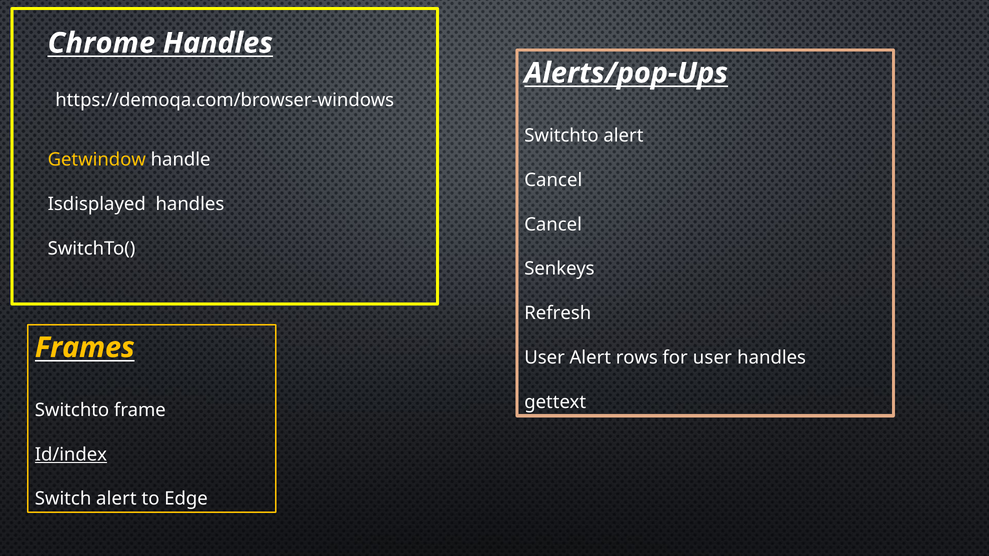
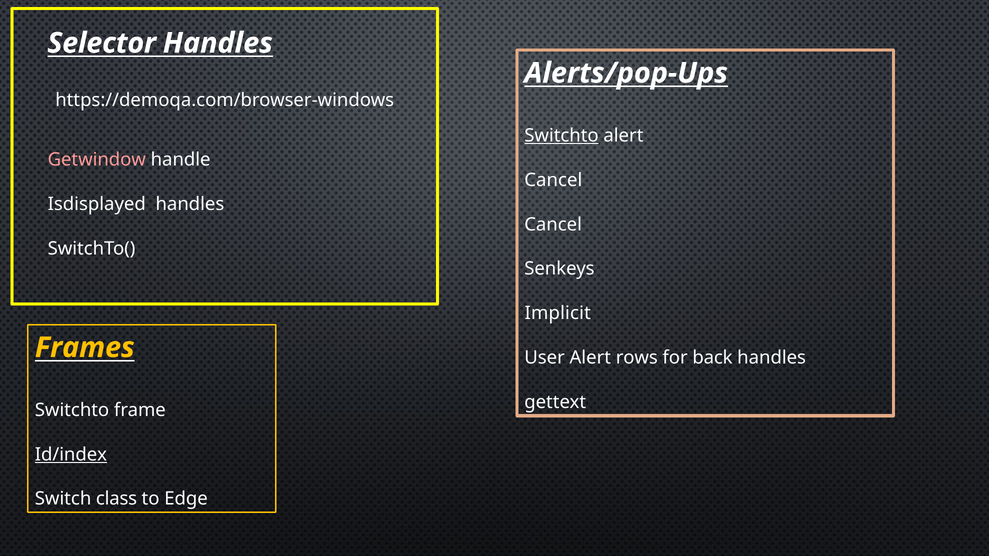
Chrome: Chrome -> Selector
Switchto at (561, 136) underline: none -> present
Getwindow colour: yellow -> pink
Refresh: Refresh -> Implicit
for user: user -> back
Switch alert: alert -> class
